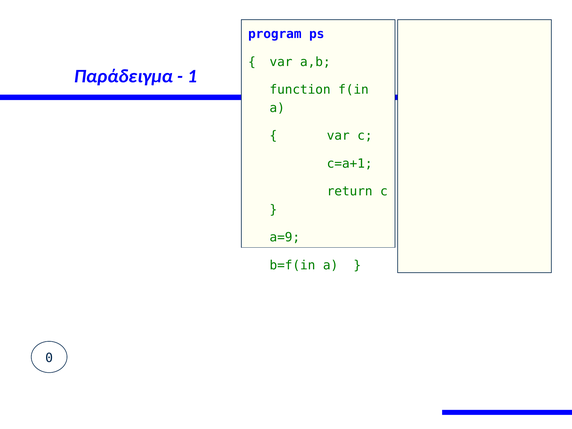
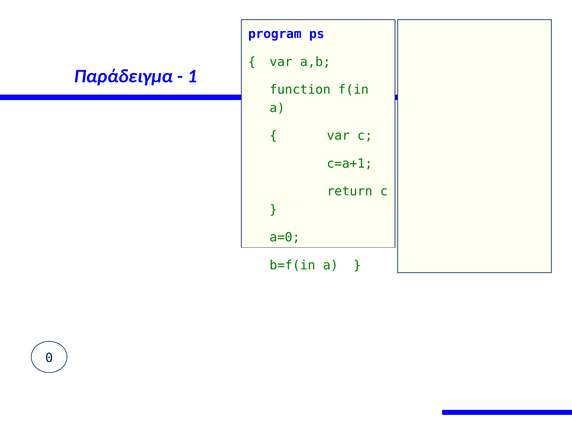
a=9: a=9 -> a=0
